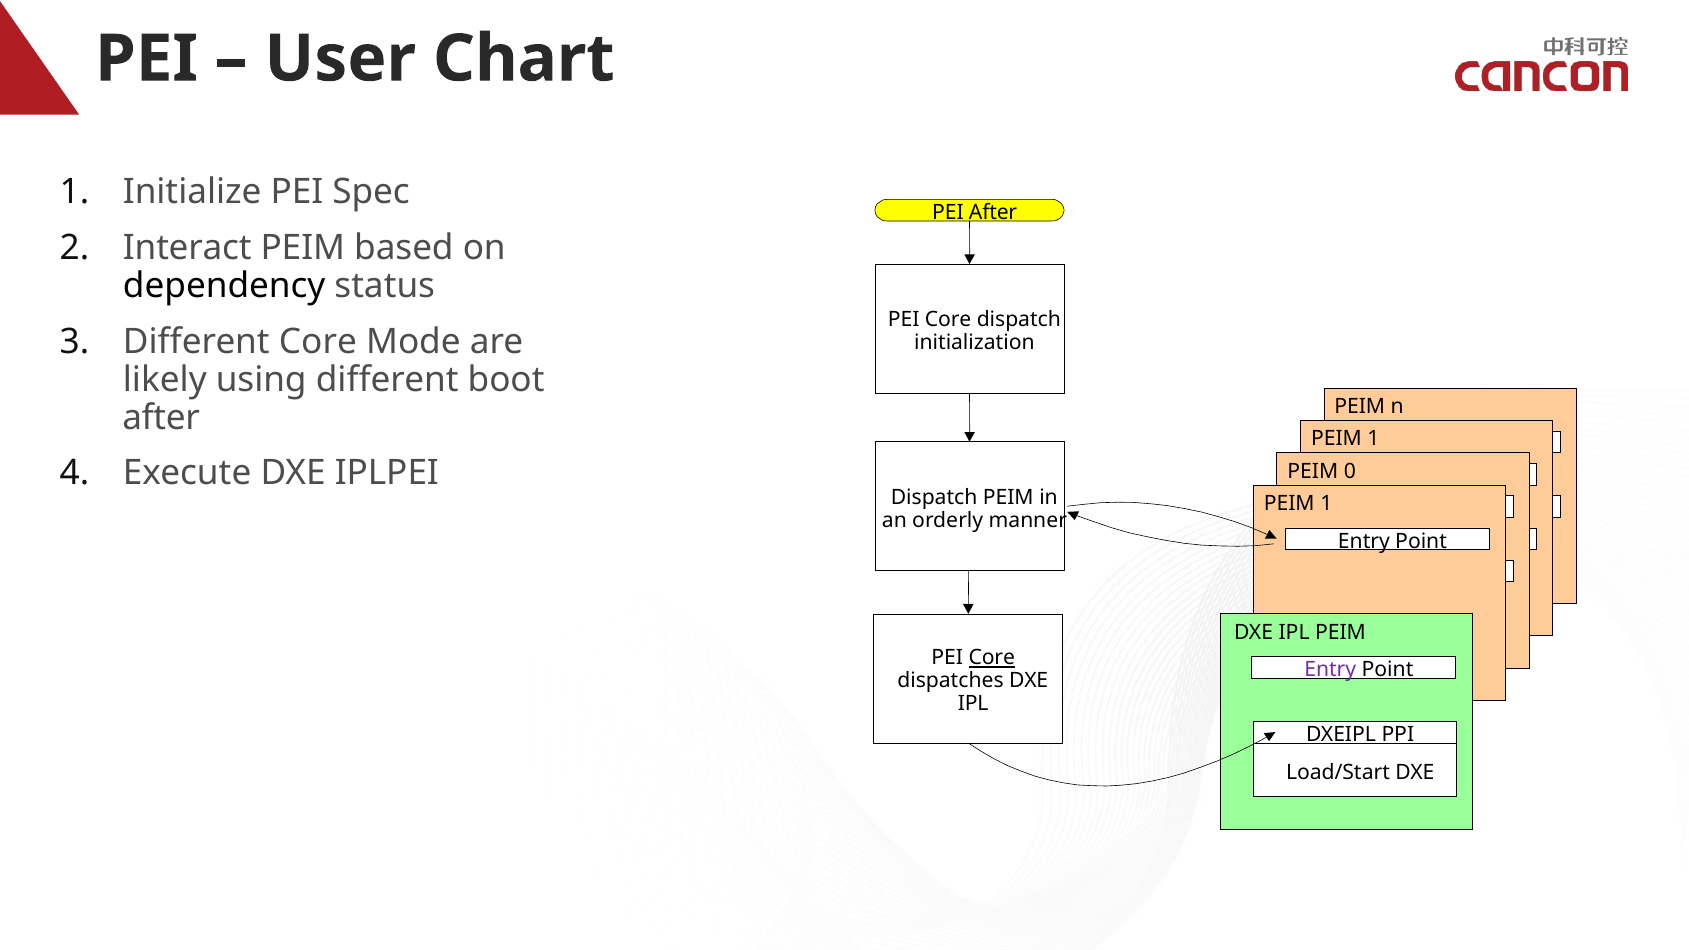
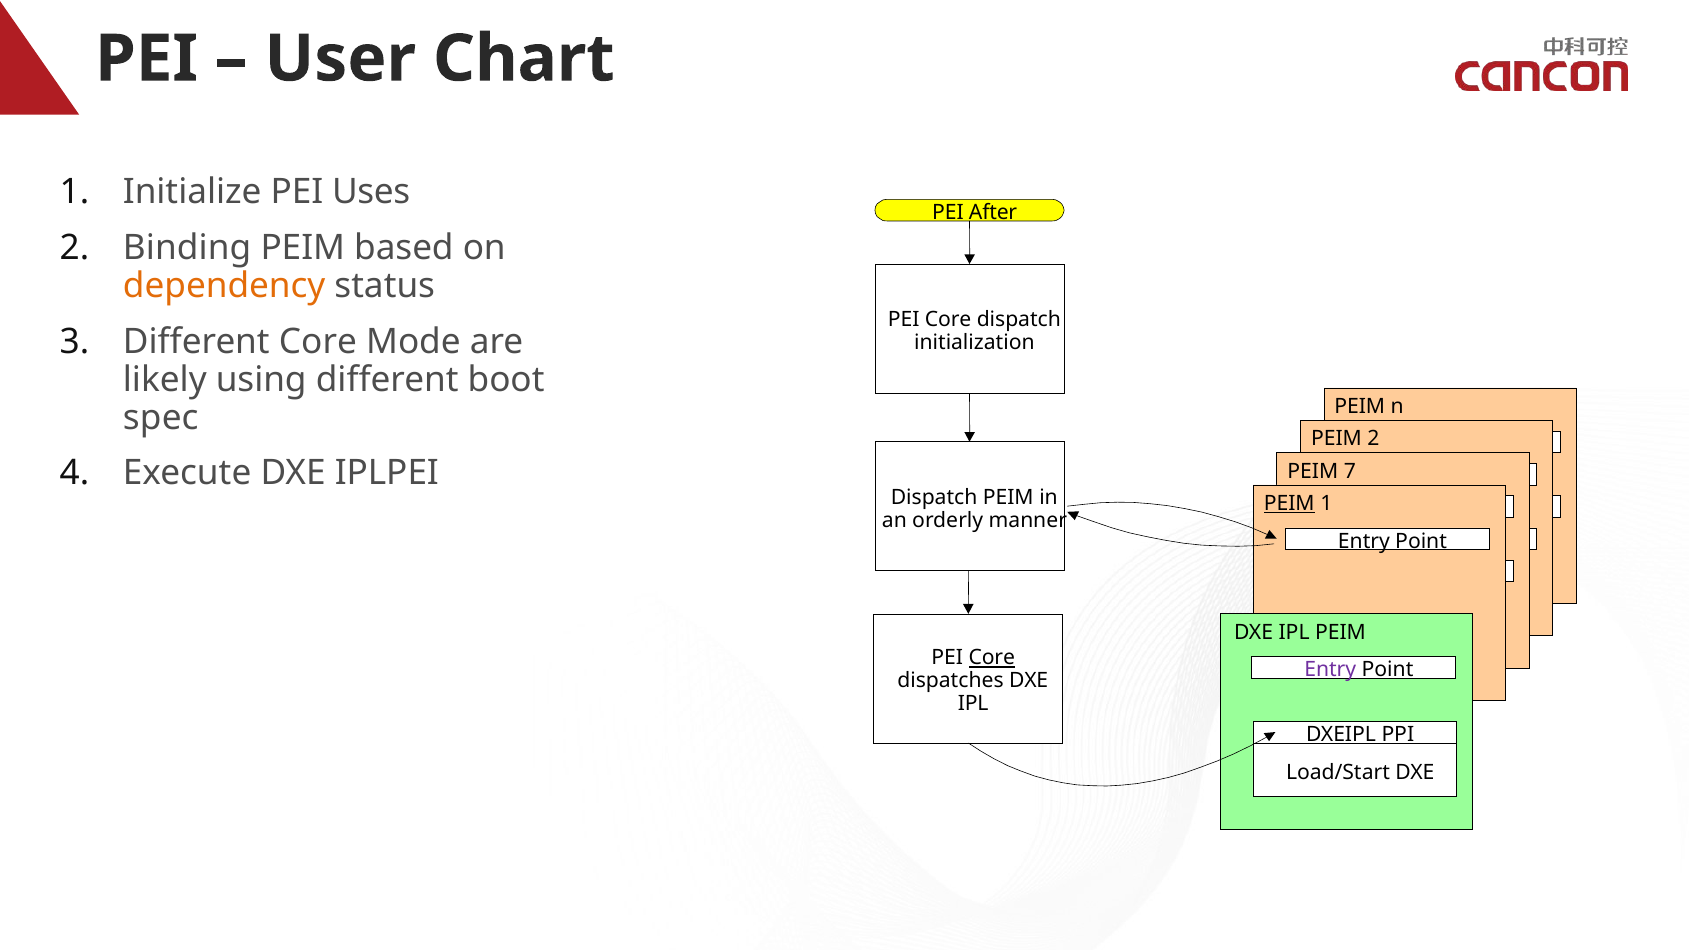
Spec: Spec -> Uses
Interact: Interact -> Binding
dependency colour: black -> orange
after at (161, 418): after -> spec
1 at (1374, 439): 1 -> 2
0: 0 -> 7
PEIM at (1289, 504) underline: none -> present
